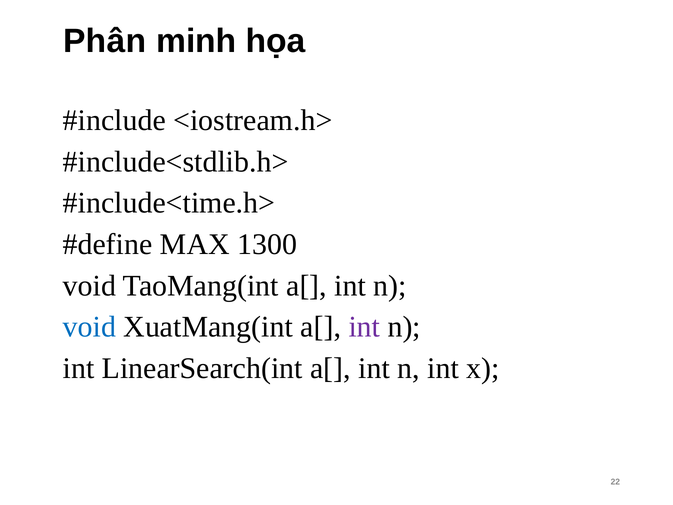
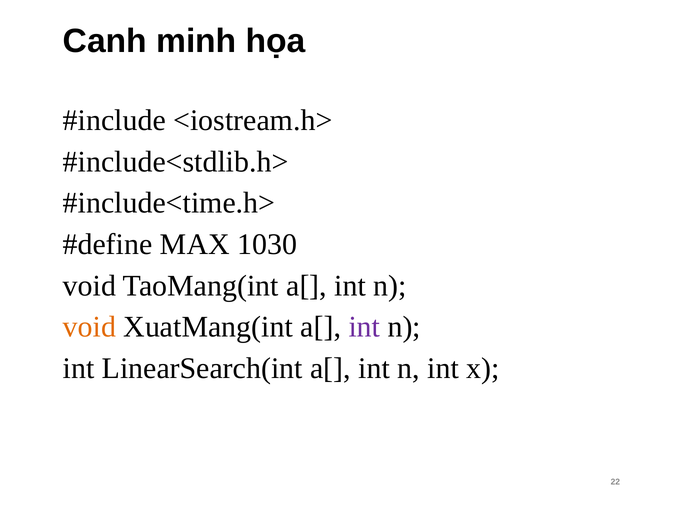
Phân: Phân -> Canh
1300: 1300 -> 1030
void at (89, 327) colour: blue -> orange
